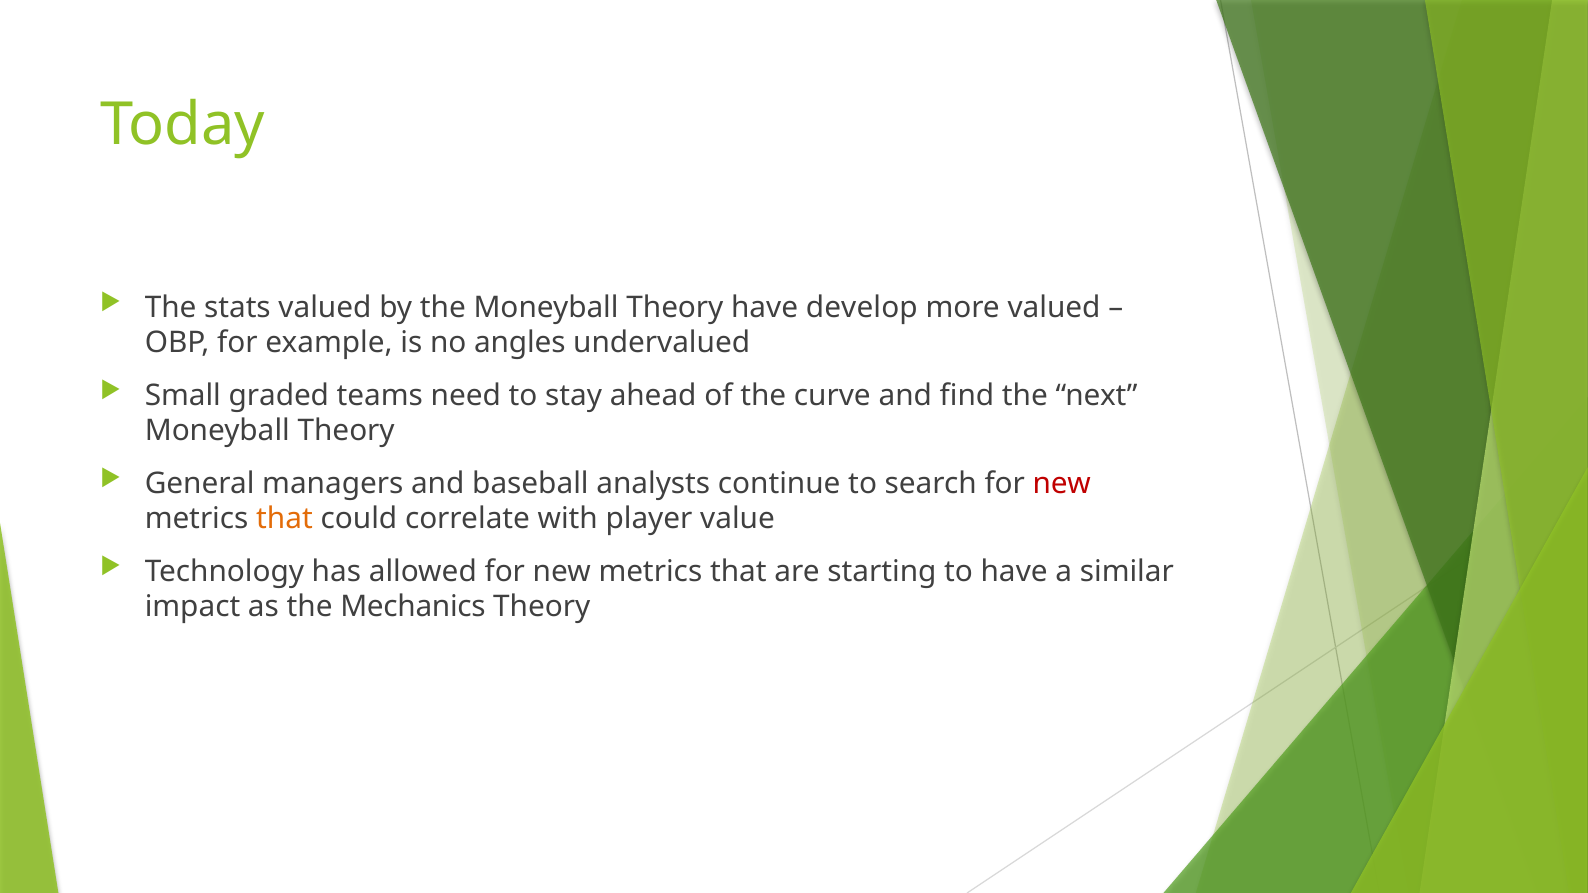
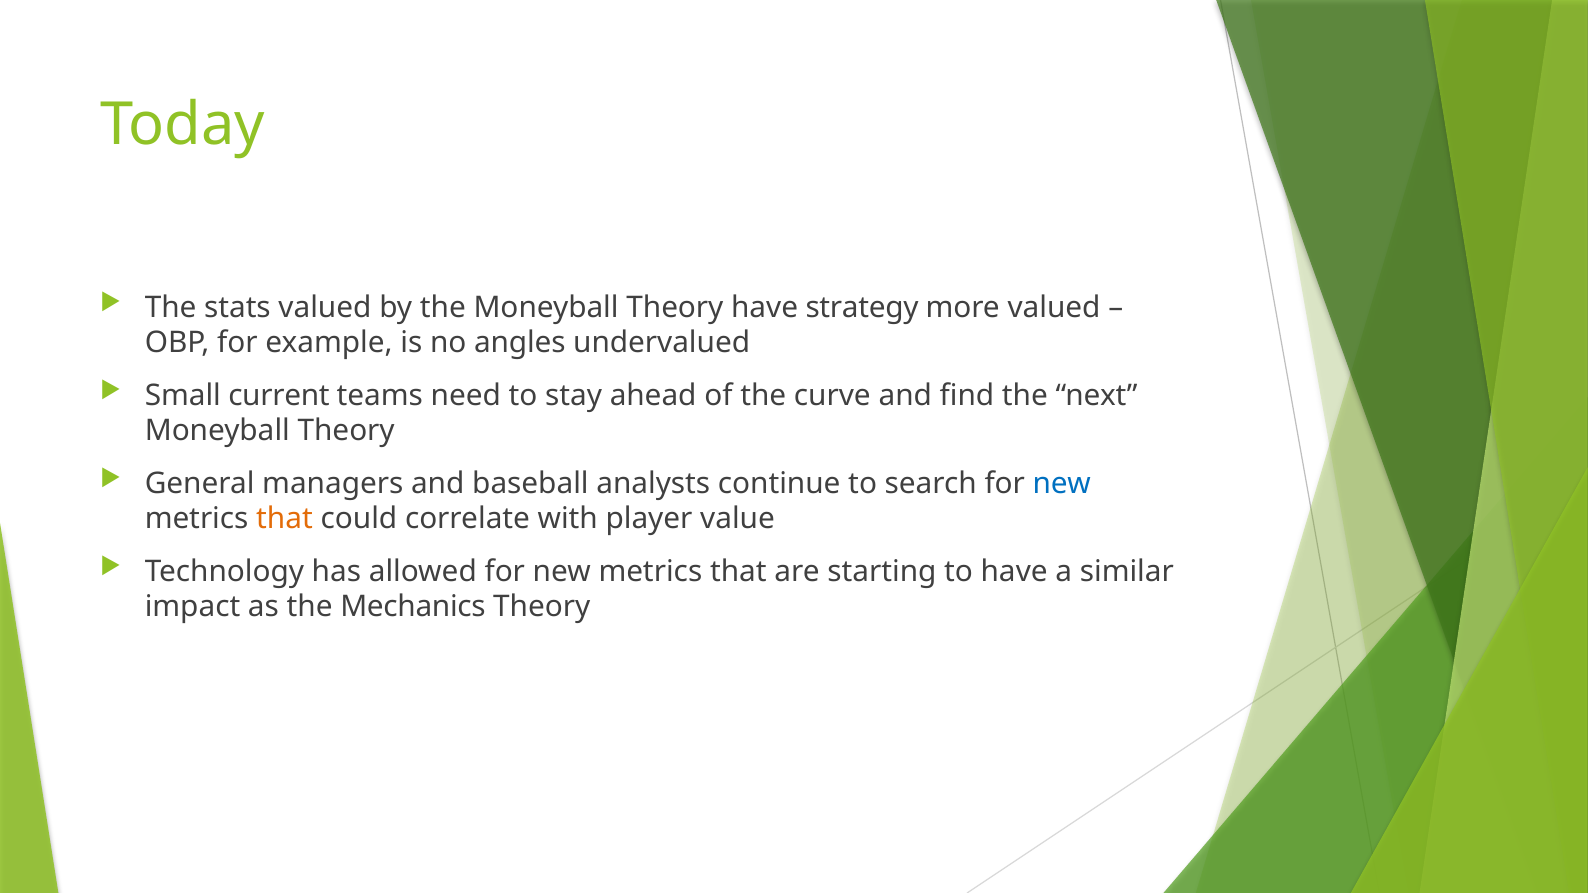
develop: develop -> strategy
graded: graded -> current
new at (1062, 483) colour: red -> blue
